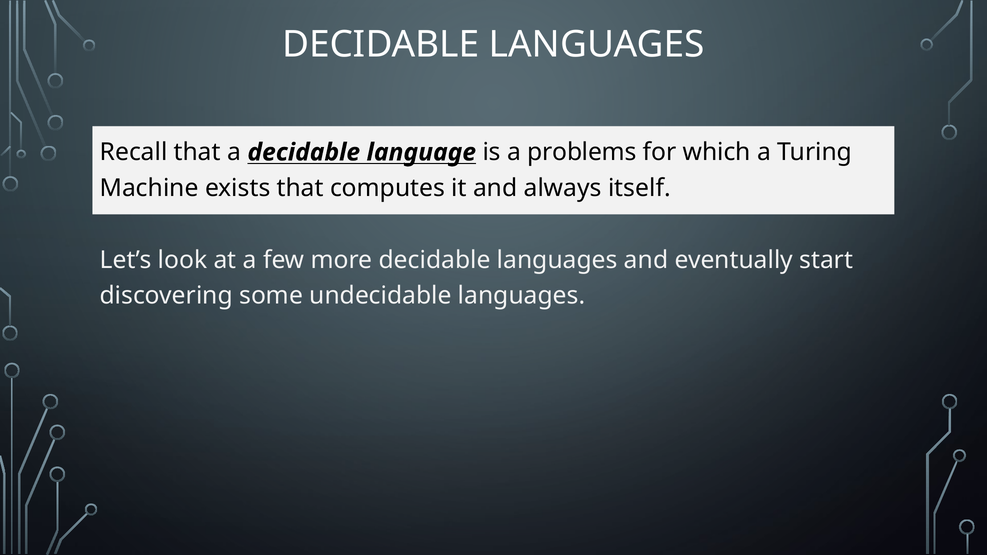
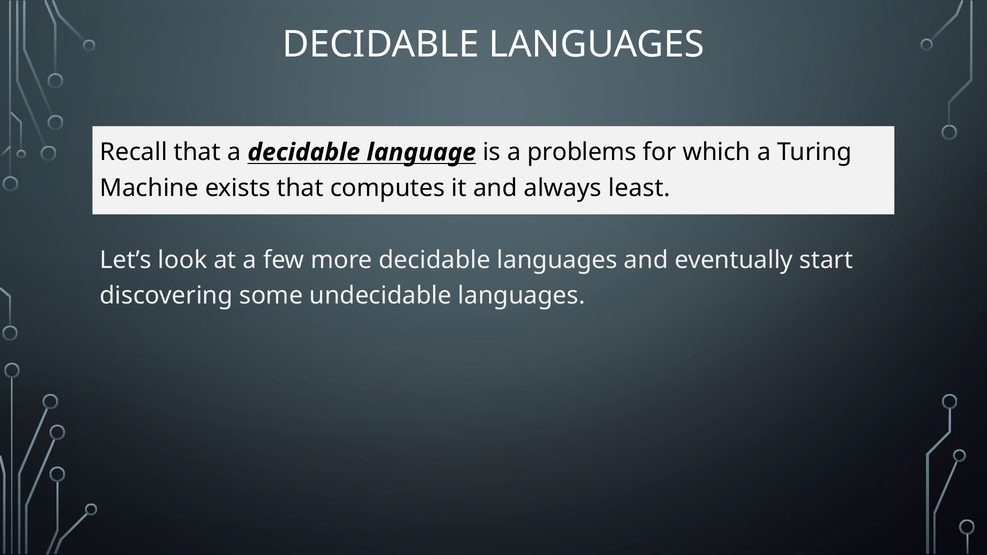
itself: itself -> least
